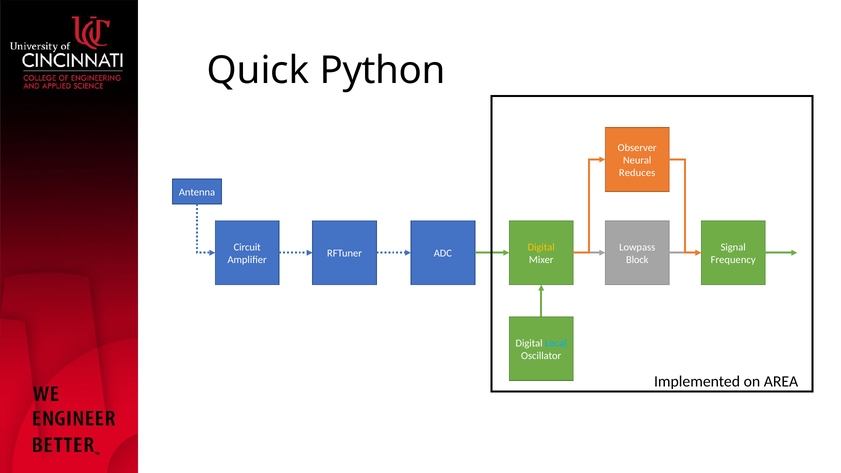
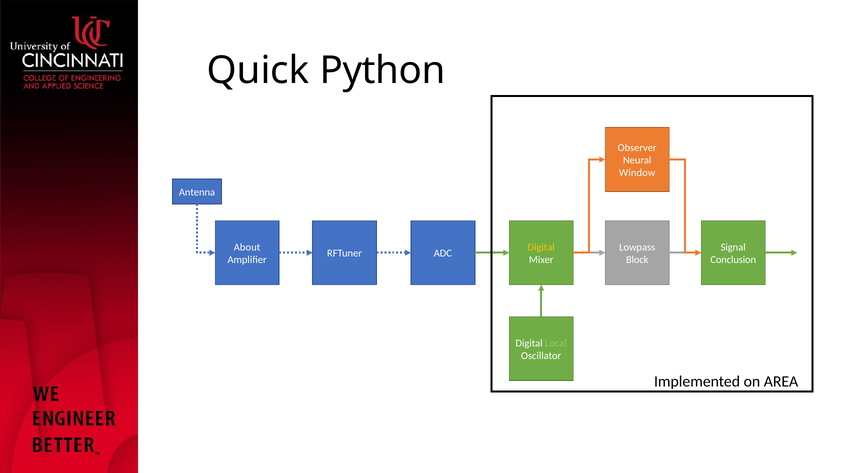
Reduces: Reduces -> Window
Circuit: Circuit -> About
Frequency: Frequency -> Conclusion
Local colour: light blue -> light green
